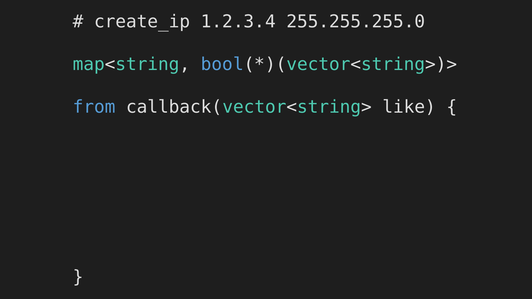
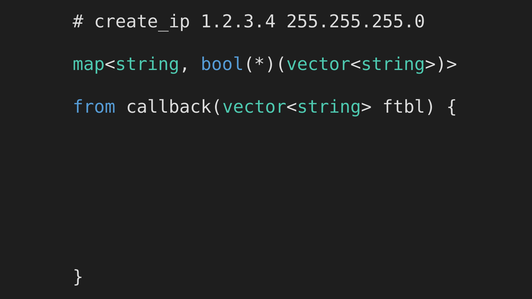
like: like -> ftbl
